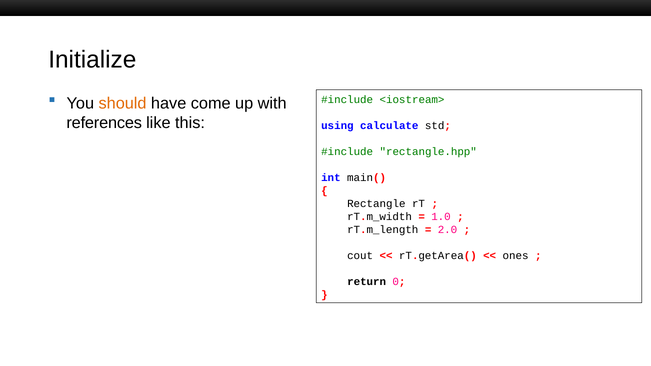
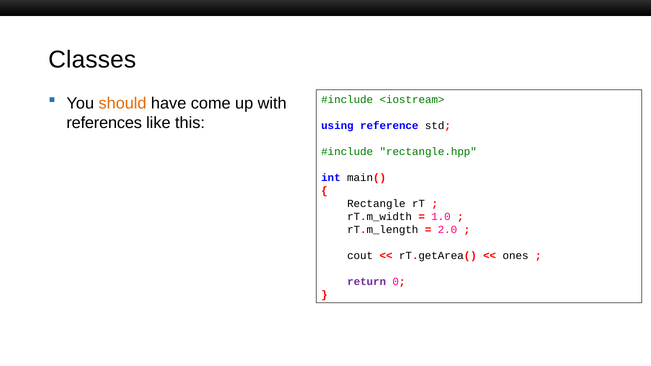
Initialize: Initialize -> Classes
calculate: calculate -> reference
return colour: black -> purple
